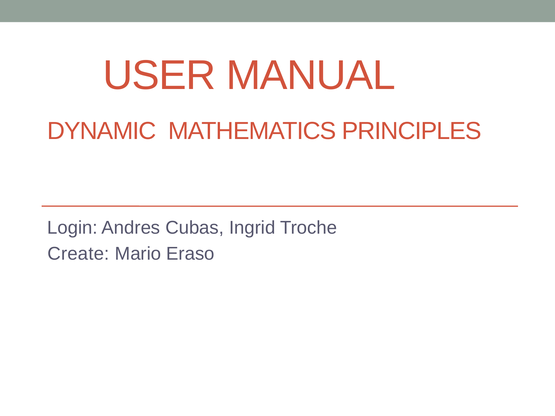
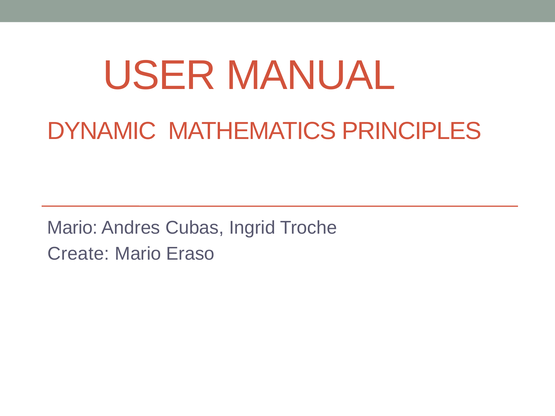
Login at (72, 228): Login -> Mario
